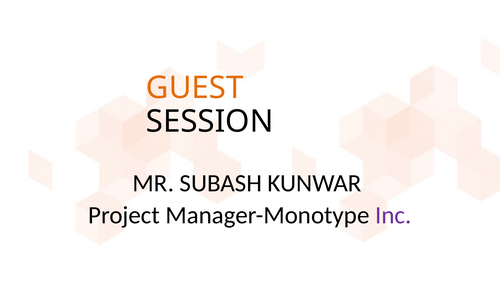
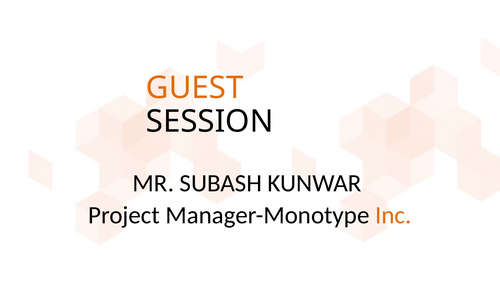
Inc colour: purple -> orange
